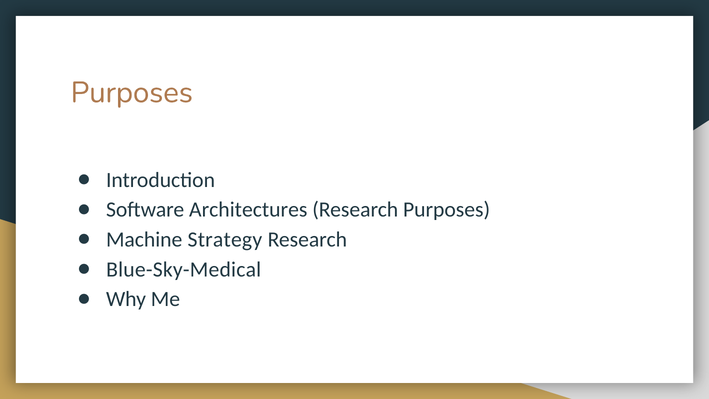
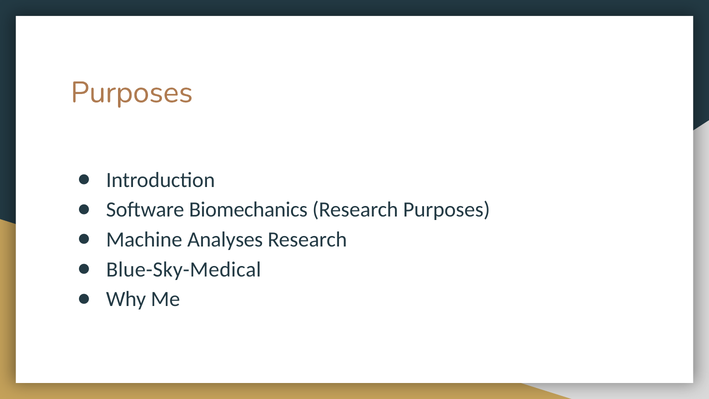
Architectures: Architectures -> Biomechanics
Strategy: Strategy -> Analyses
